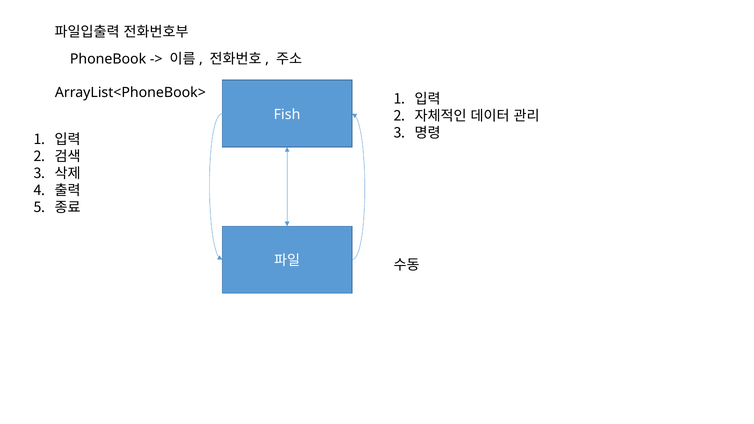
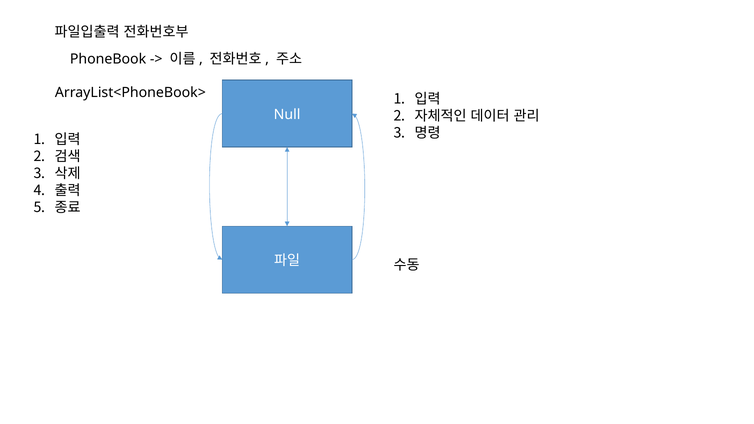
Fish: Fish -> Null
